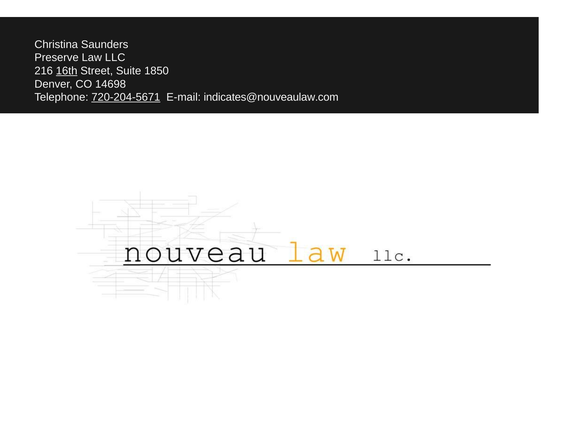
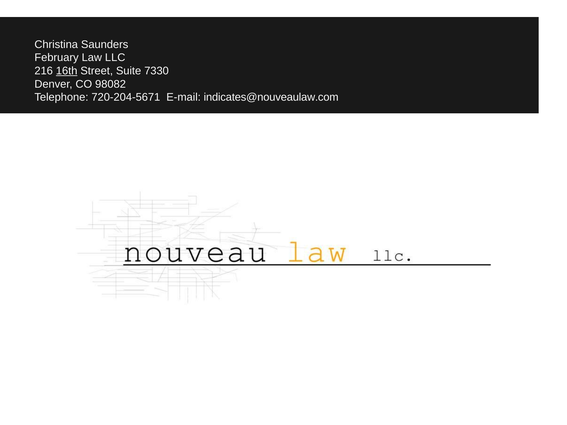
Preserve: Preserve -> February
1850: 1850 -> 7330
14698: 14698 -> 98082
720-204-5671 underline: present -> none
